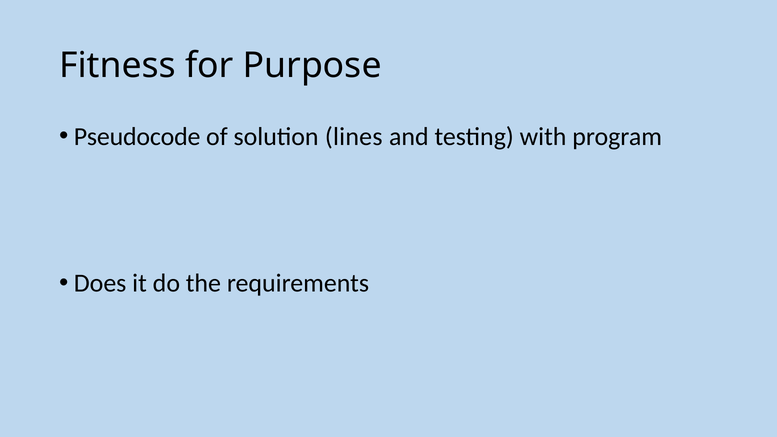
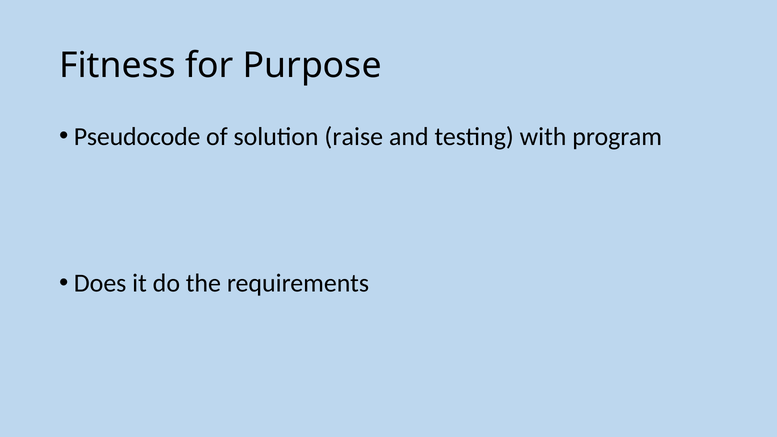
lines: lines -> raise
